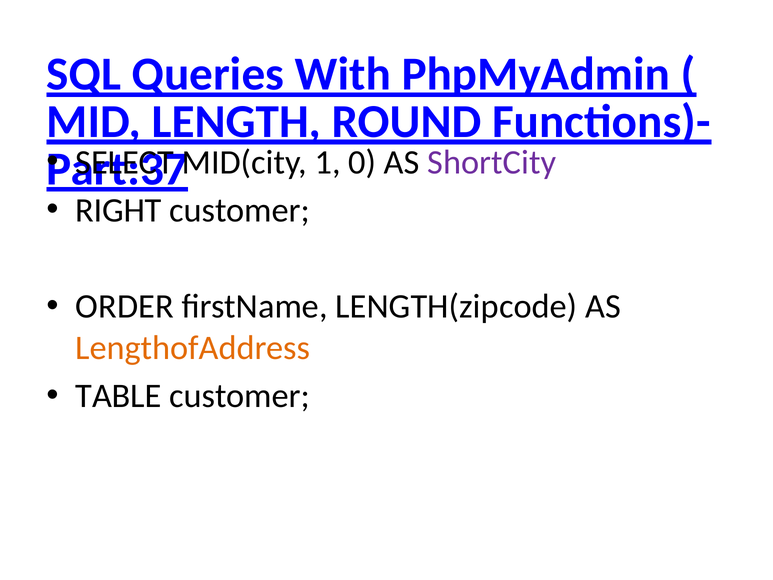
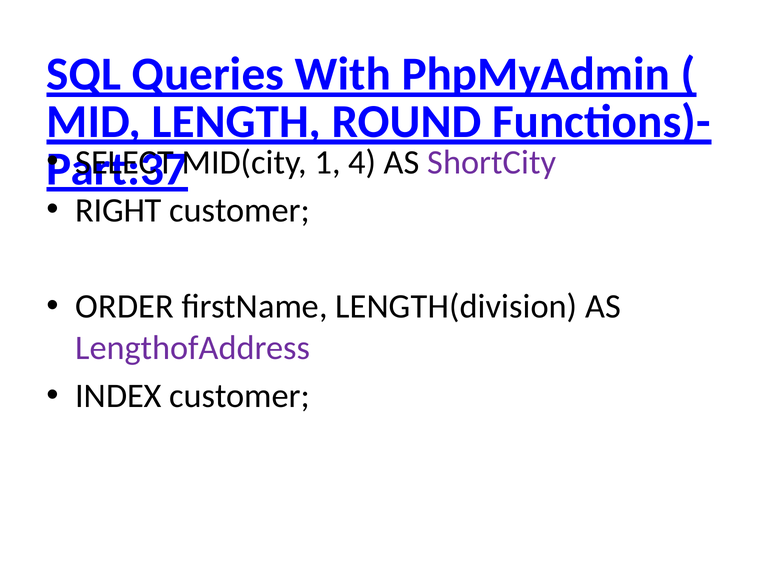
0: 0 -> 4
LENGTH(zipcode: LENGTH(zipcode -> LENGTH(division
LengthofAddress colour: orange -> purple
TABLE: TABLE -> INDEX
